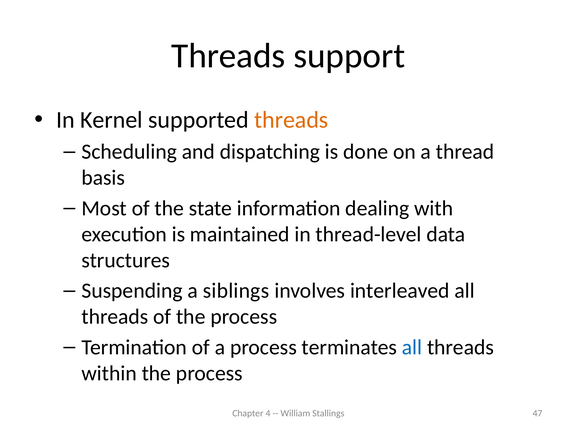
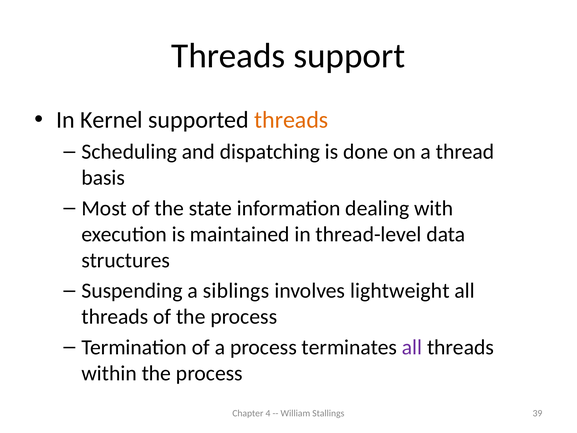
interleaved: interleaved -> lightweight
all at (412, 347) colour: blue -> purple
47: 47 -> 39
